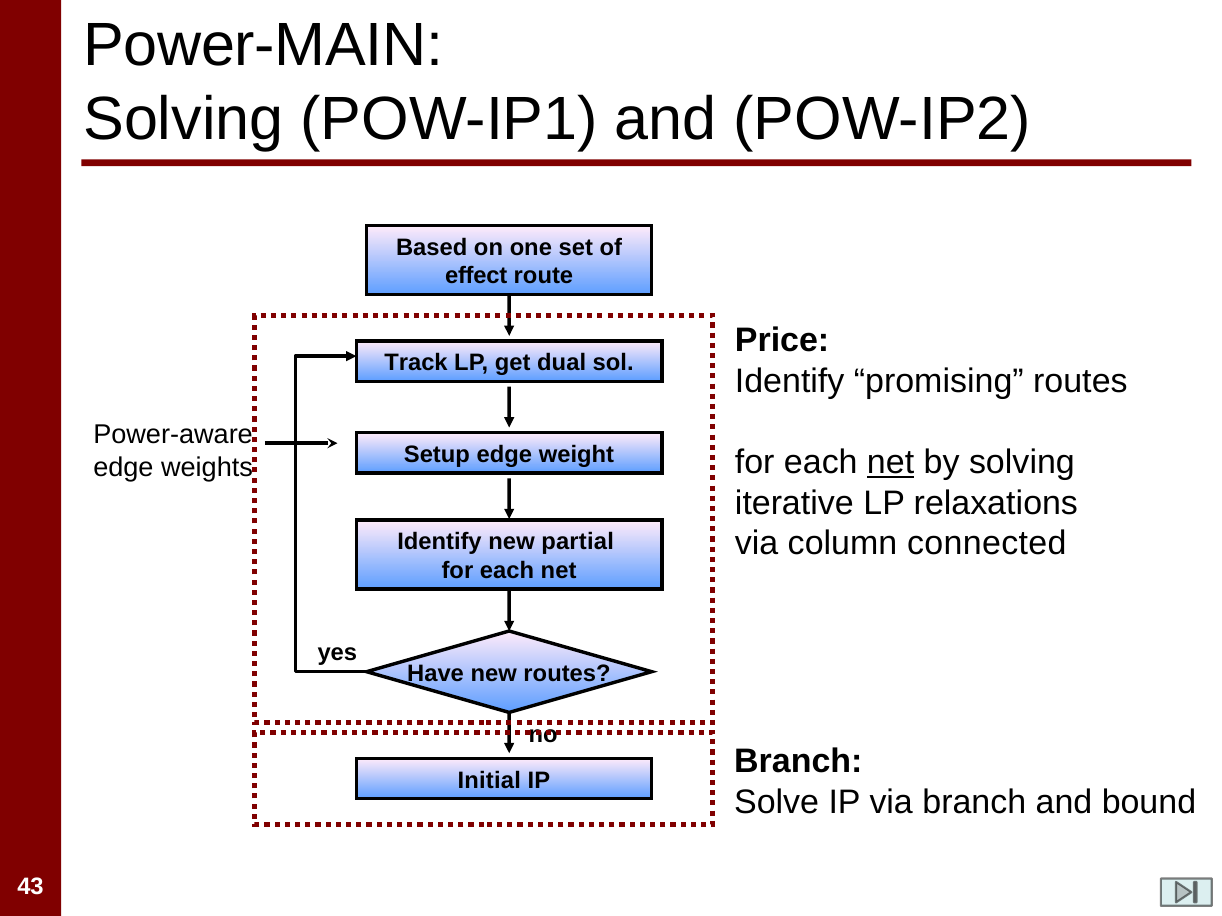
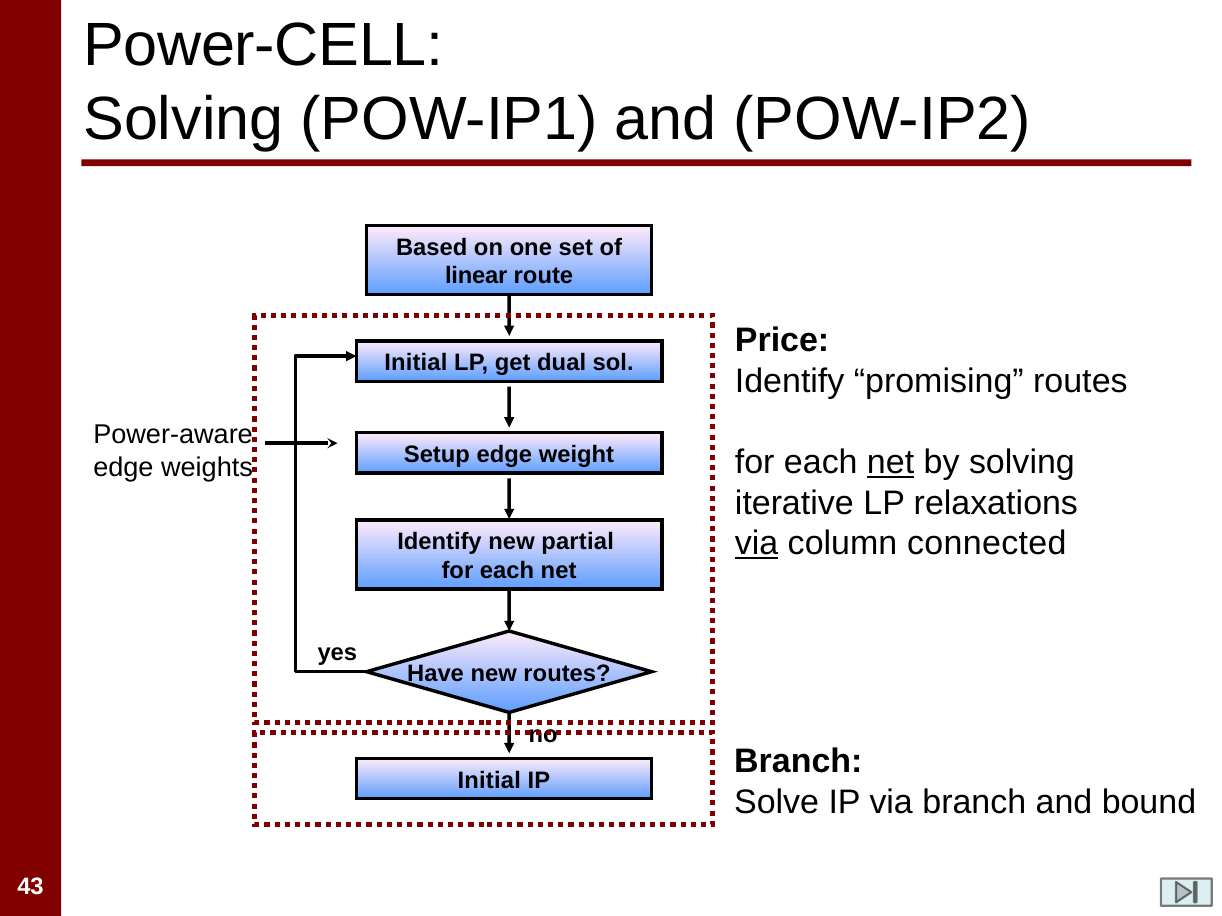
Power-MAIN: Power-MAIN -> Power-CELL
effect: effect -> linear
Track at (416, 363): Track -> Initial
via at (757, 544) underline: none -> present
